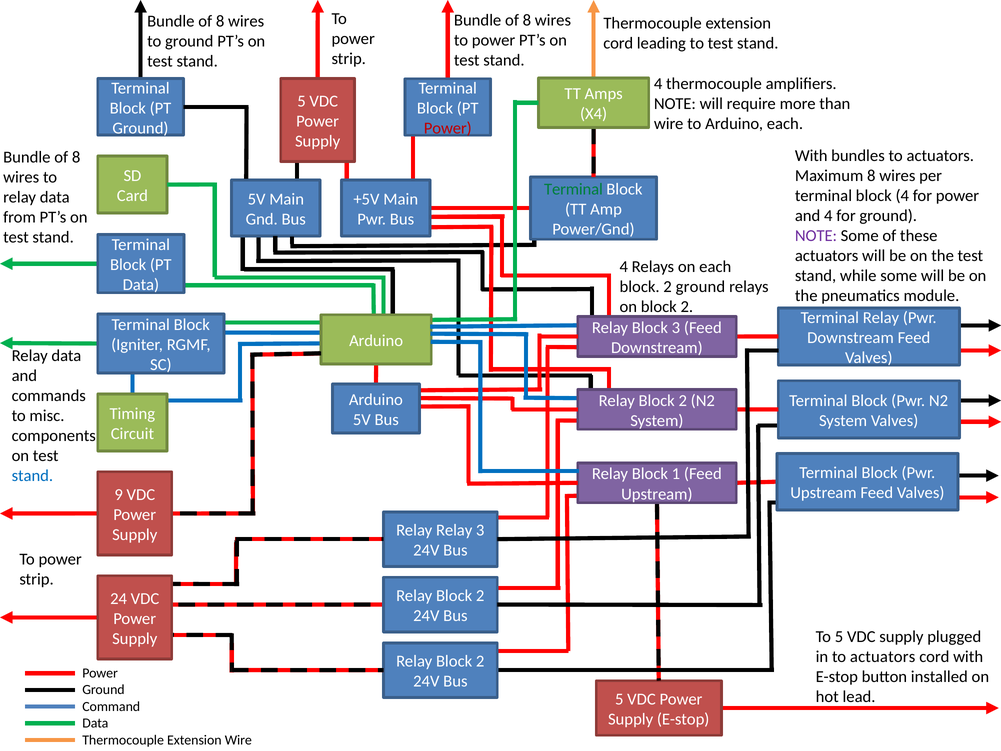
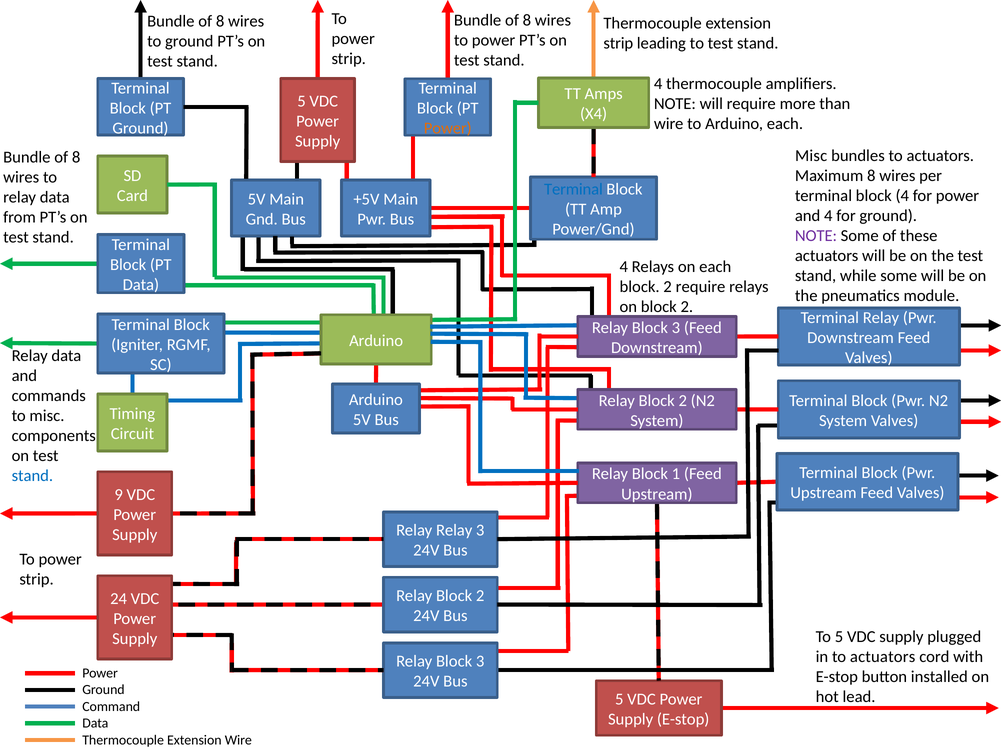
cord at (618, 43): cord -> strip
Power at (448, 128) colour: red -> orange
With at (811, 156): With -> Misc
Terminal at (573, 189) colour: green -> blue
2 ground: ground -> require
2 at (480, 661): 2 -> 3
